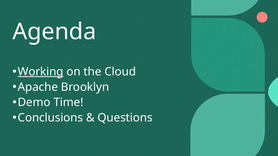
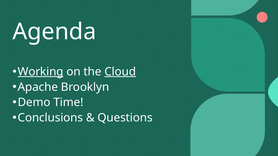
Cloud underline: none -> present
